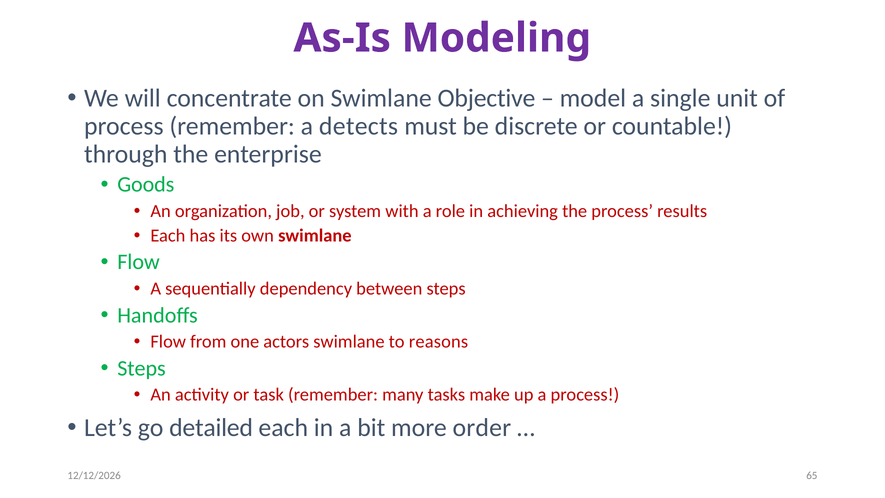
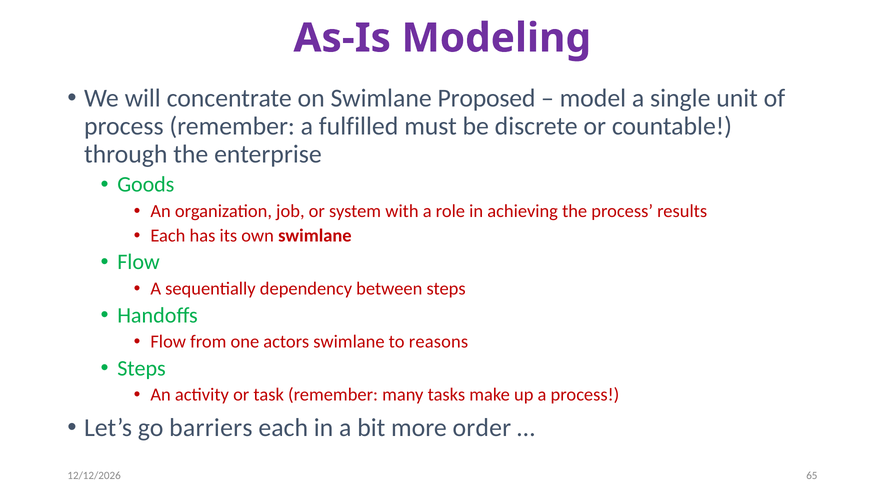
Objective: Objective -> Proposed
detects: detects -> fulfilled
detailed: detailed -> barriers
